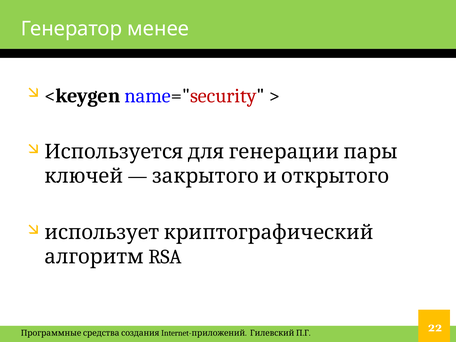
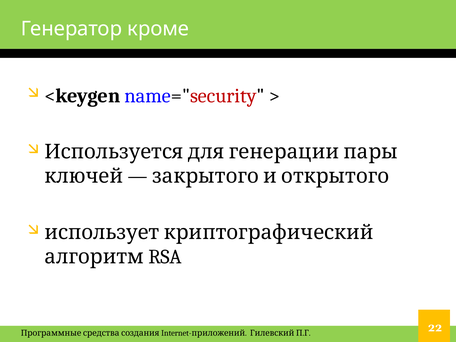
менее: менее -> кроме
